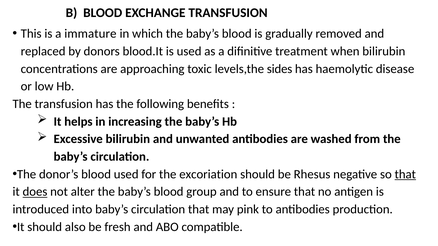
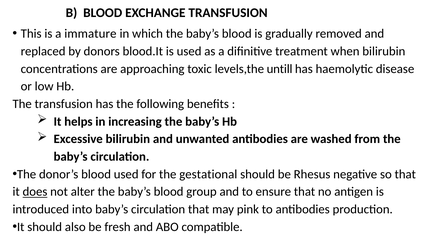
sides: sides -> untill
excoriation: excoriation -> gestational
that at (405, 174) underline: present -> none
